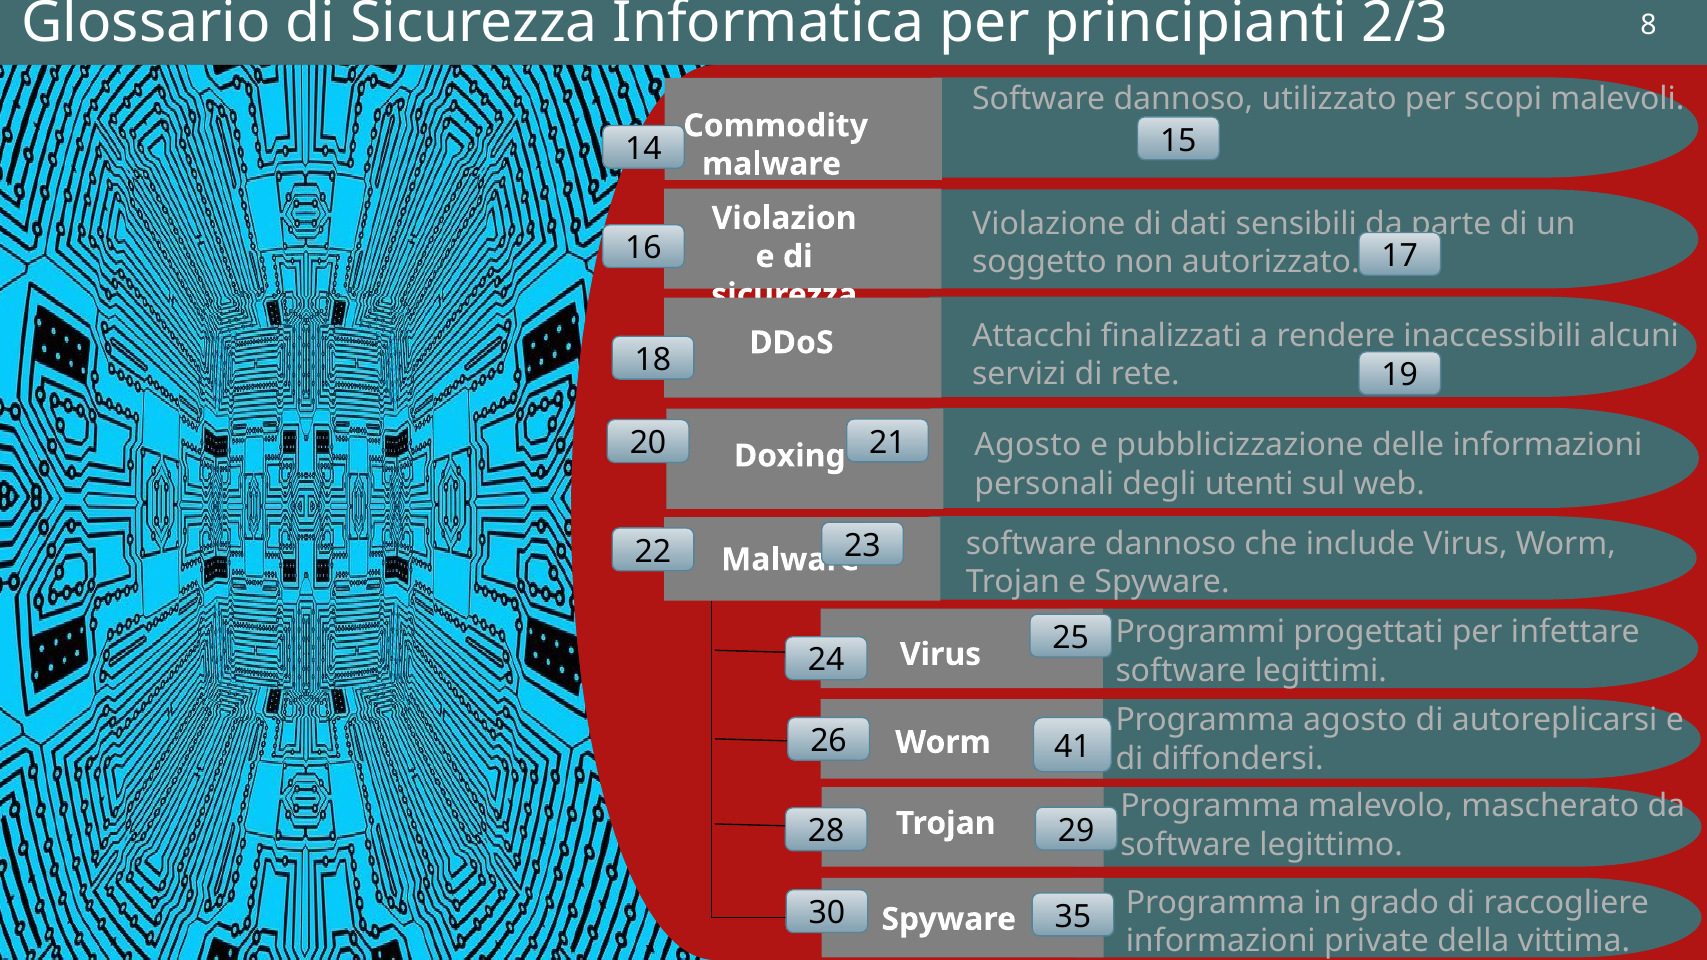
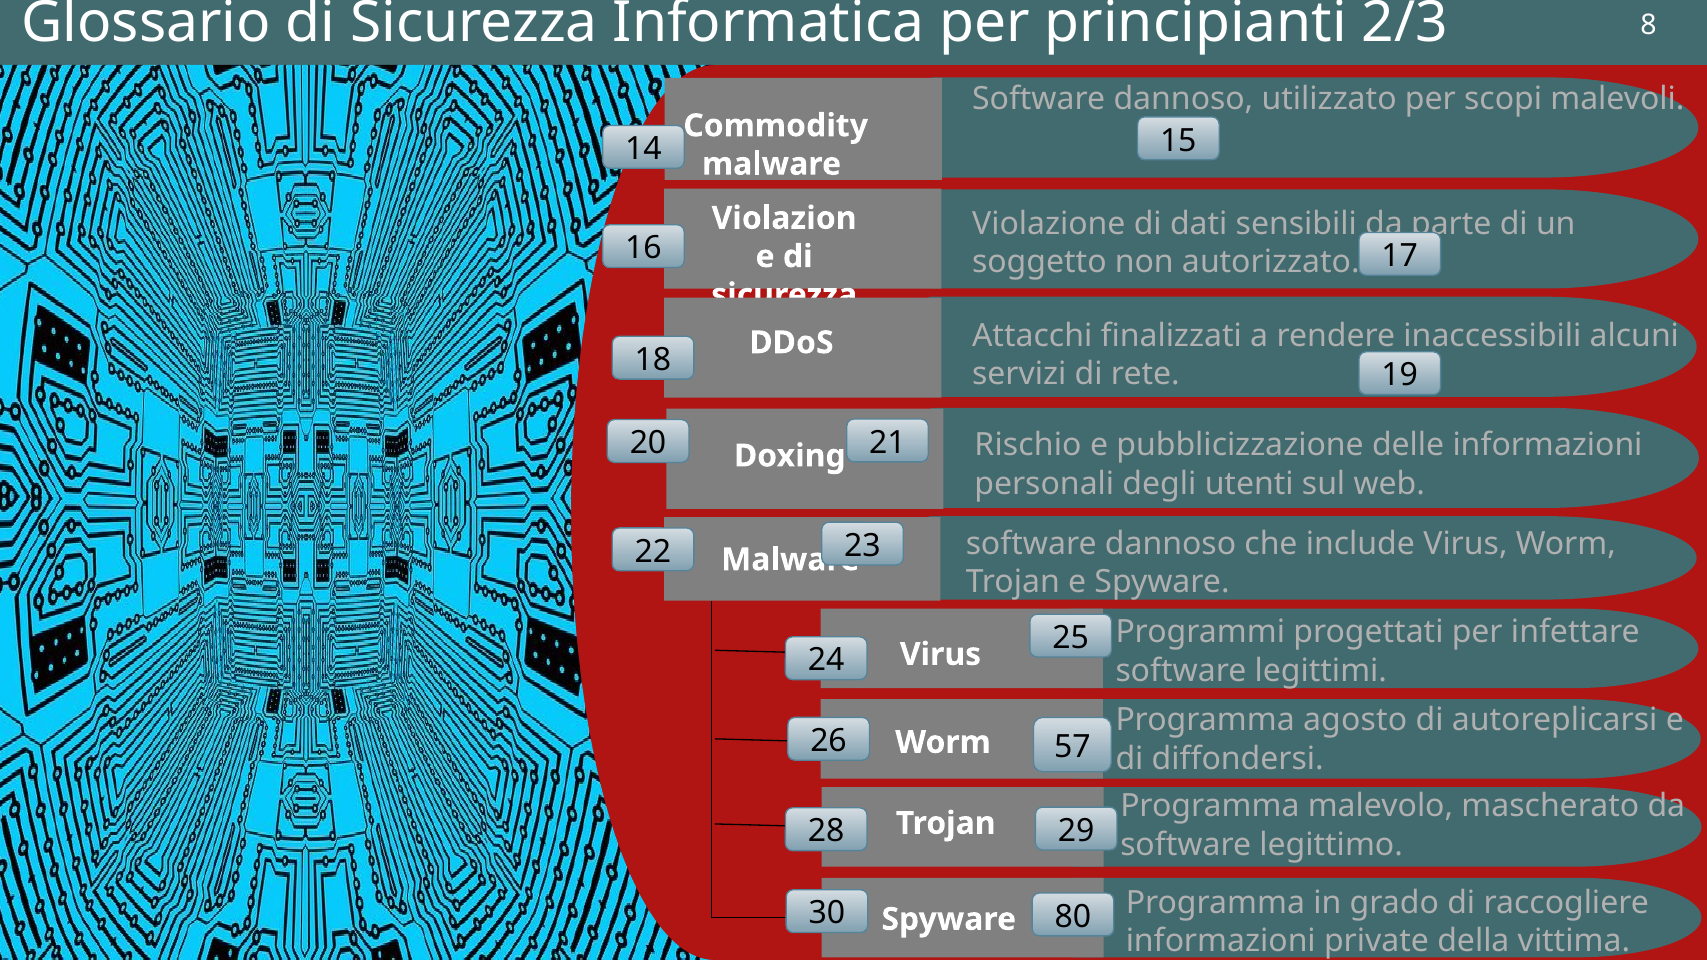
Doxing Agosto: Agosto -> Rischio
41: 41 -> 57
35: 35 -> 80
